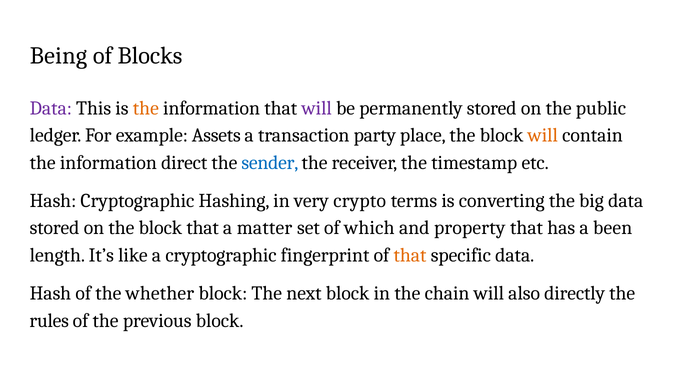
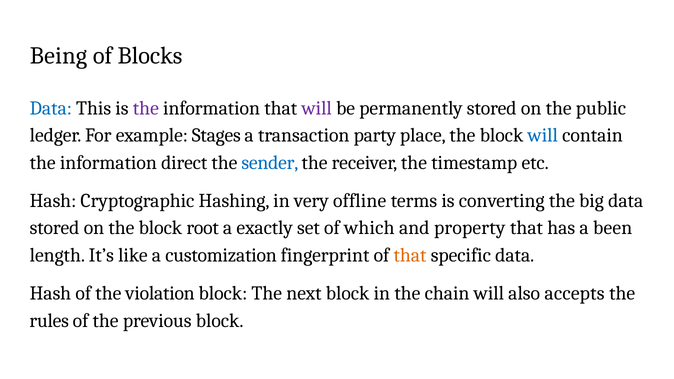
Data at (51, 108) colour: purple -> blue
the at (146, 108) colour: orange -> purple
Assets: Assets -> Stages
will at (543, 136) colour: orange -> blue
crypto: crypto -> offline
block that: that -> root
matter: matter -> exactly
a cryptographic: cryptographic -> customization
whether: whether -> violation
directly: directly -> accepts
